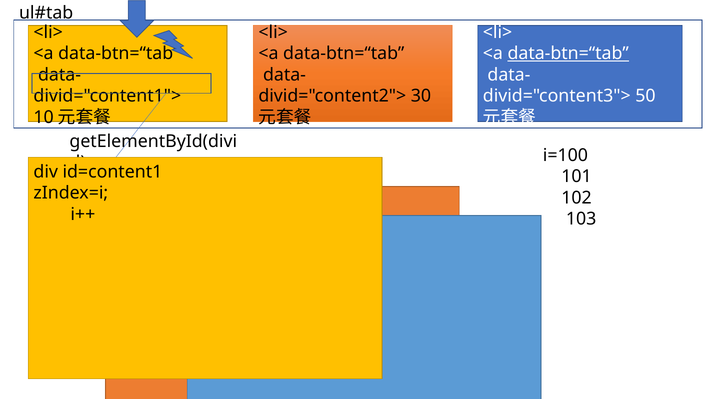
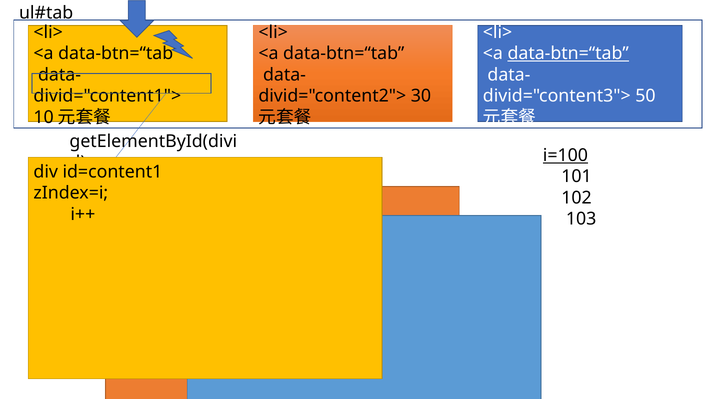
i=100 underline: none -> present
